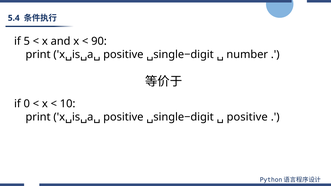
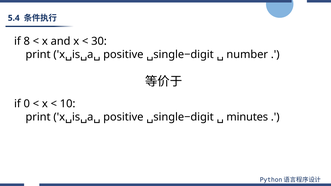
5: 5 -> 8
90: 90 -> 30
positive at (247, 117): positive -> minutes
